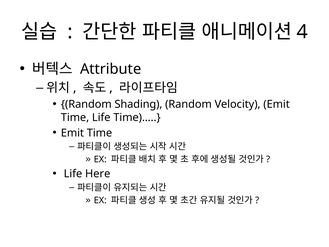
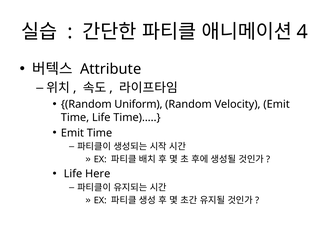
Shading: Shading -> Uniform
